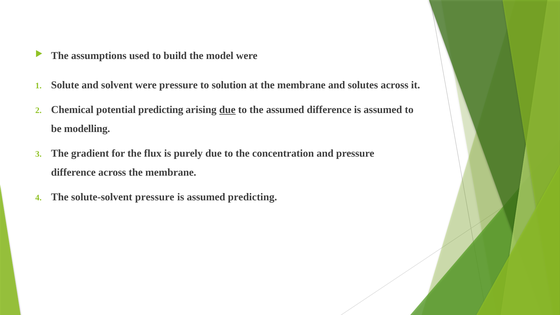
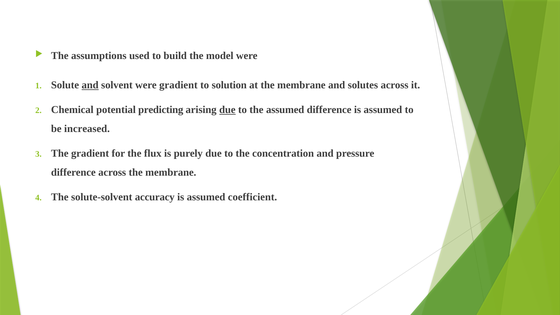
and at (90, 85) underline: none -> present
were pressure: pressure -> gradient
modelling: modelling -> increased
solute-solvent pressure: pressure -> accuracy
assumed predicting: predicting -> coefficient
